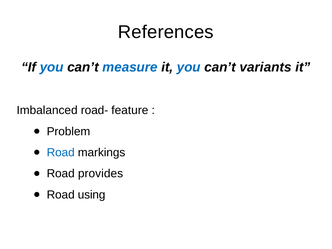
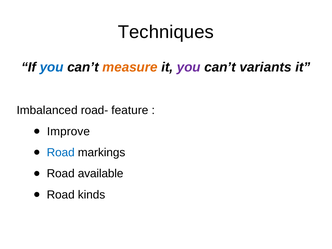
References: References -> Techniques
measure colour: blue -> orange
you at (189, 67) colour: blue -> purple
Problem: Problem -> Improve
provides: provides -> available
using: using -> kinds
